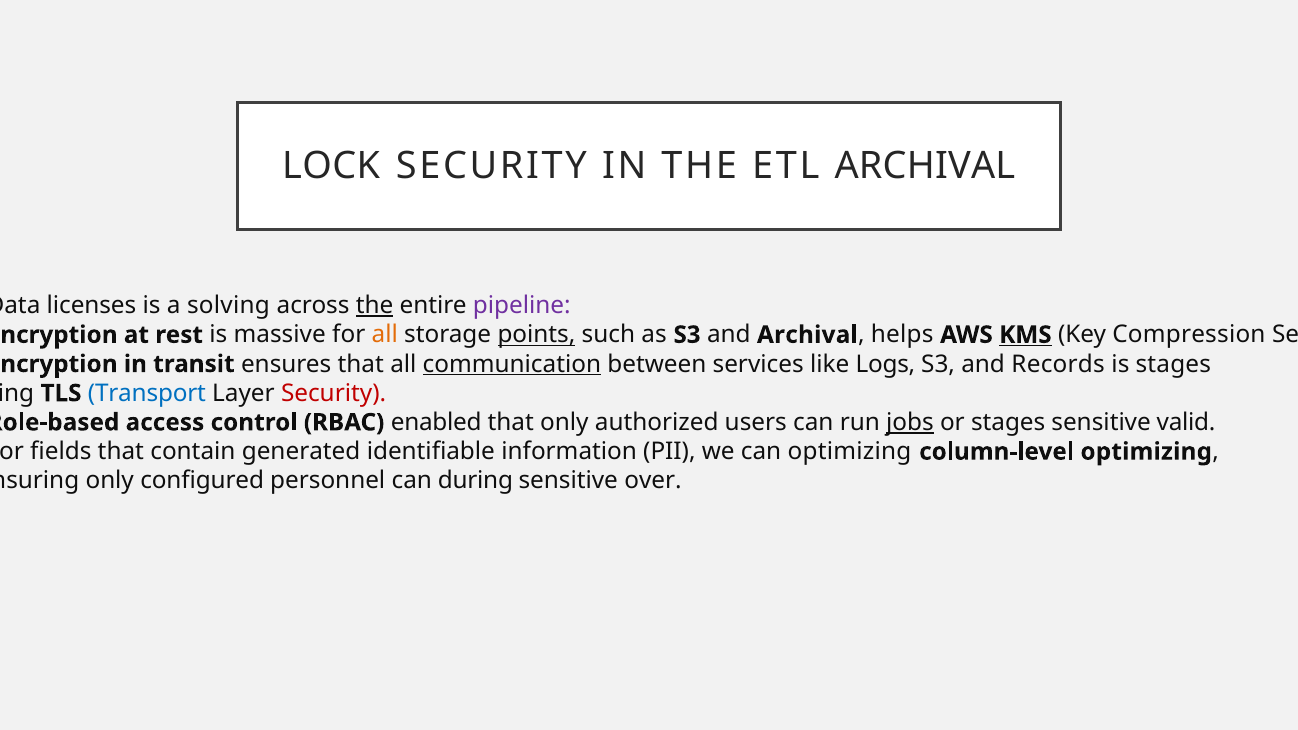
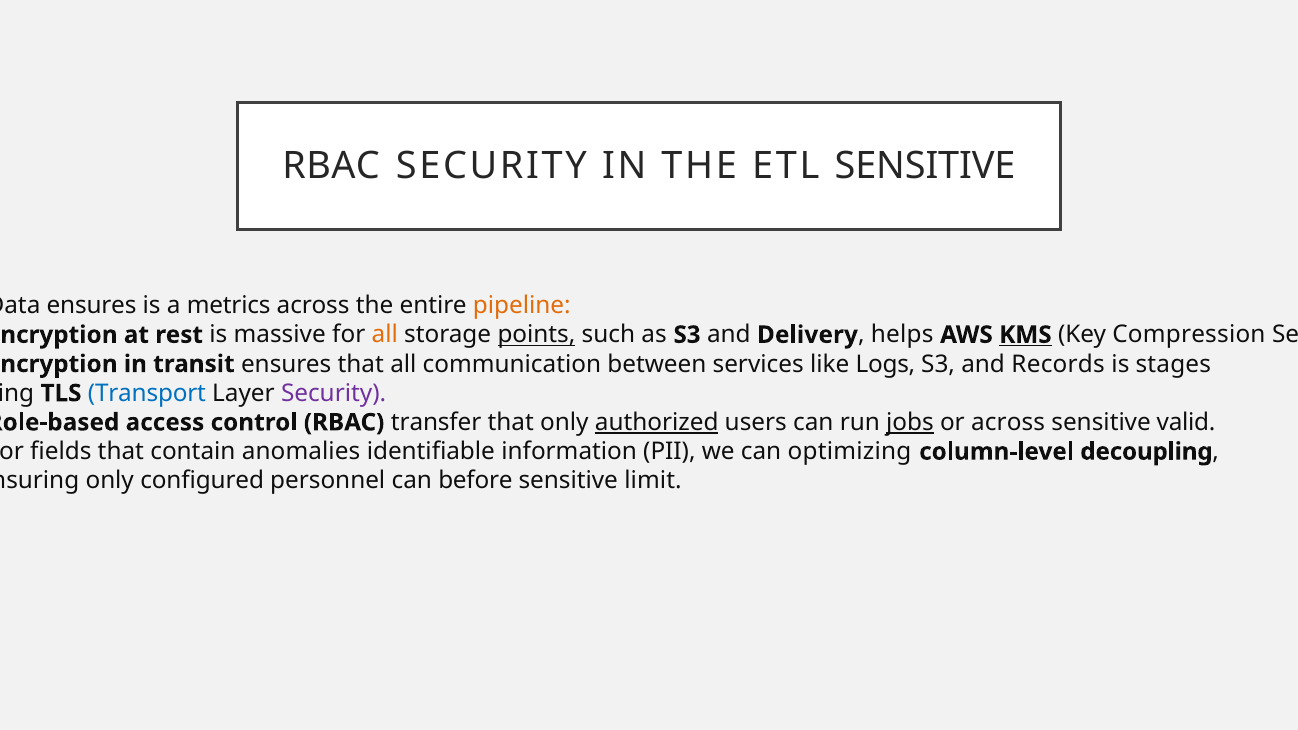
LOCK at (331, 166): LOCK -> RBAC
ETL ARCHIVAL: ARCHIVAL -> SENSITIVE
licenses at (92, 306): licenses -> ensures
solving: solving -> metrics
the at (375, 306) underline: present -> none
pipeline colour: purple -> orange
and Archival: Archival -> Delivery
communication underline: present -> none
Security at (334, 393) colour: red -> purple
enabled: enabled -> transfer
authorized underline: none -> present
or stages: stages -> across
generated: generated -> anomalies
column-level optimizing: optimizing -> decoupling
during: during -> before
over: over -> limit
